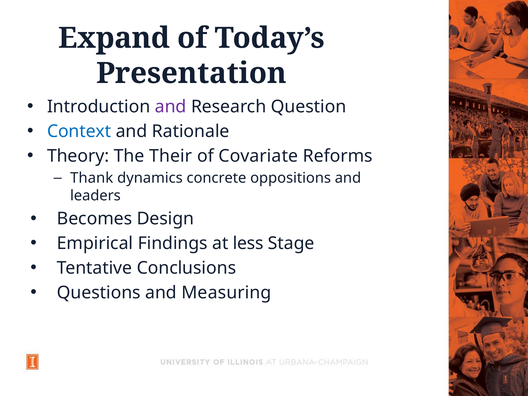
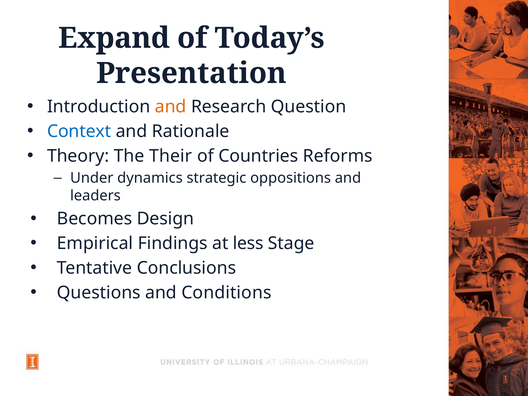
and at (171, 107) colour: purple -> orange
Covariate: Covariate -> Countries
Thank: Thank -> Under
concrete: concrete -> strategic
Measuring: Measuring -> Conditions
